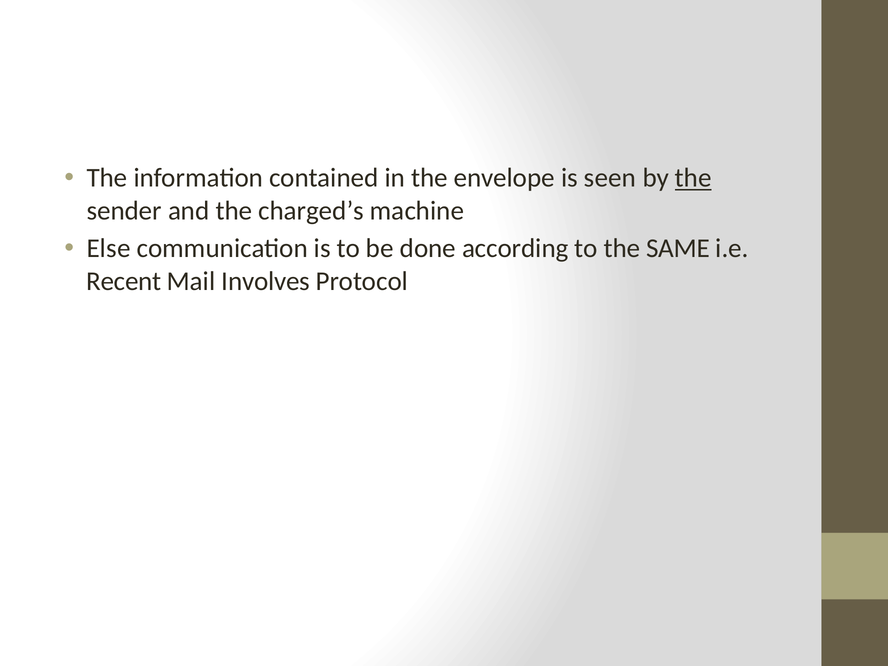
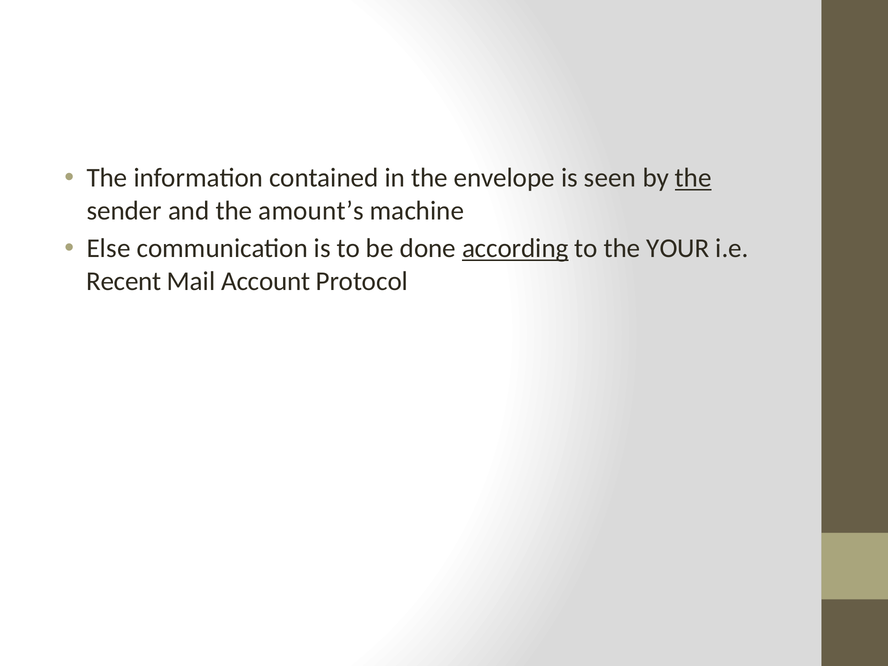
charged’s: charged’s -> amount’s
according underline: none -> present
SAME: SAME -> YOUR
Involves: Involves -> Account
